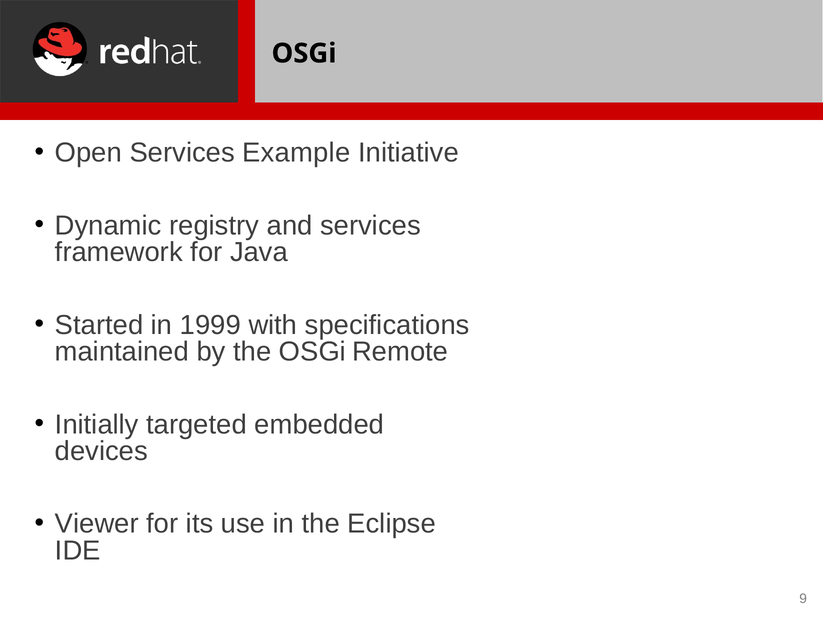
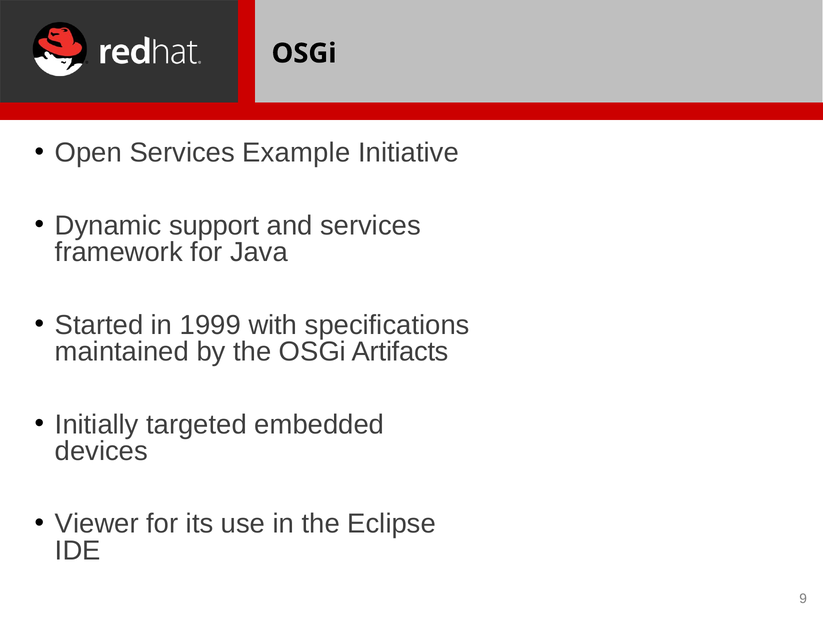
registry: registry -> support
Remote: Remote -> Artifacts
